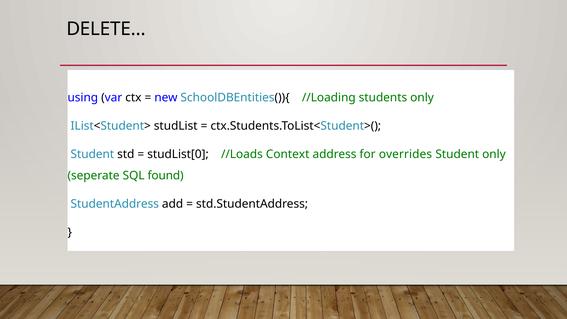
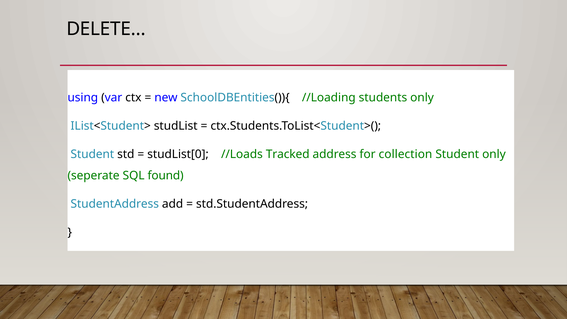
Context: Context -> Tracked
overrides: overrides -> collection
